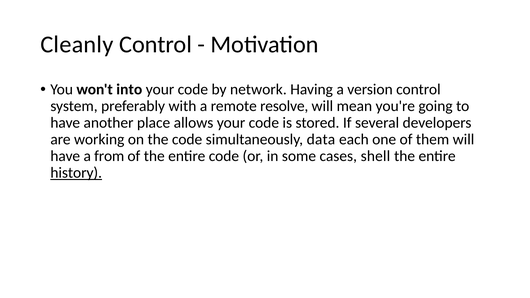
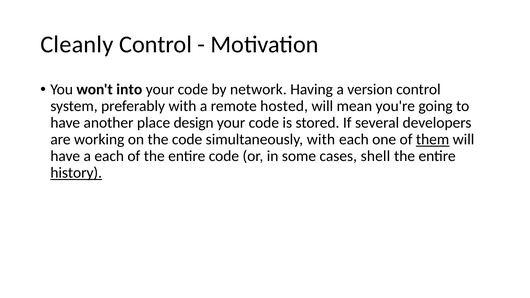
resolve: resolve -> hosted
allows: allows -> design
simultaneously data: data -> with
them underline: none -> present
a from: from -> each
